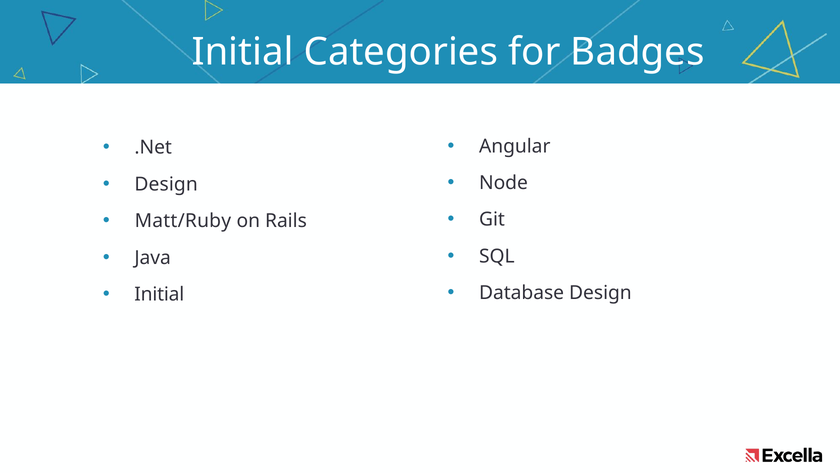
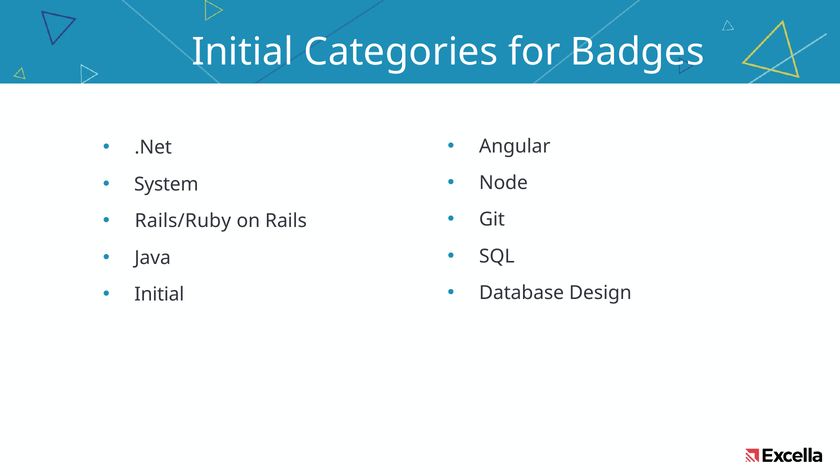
Design at (166, 184): Design -> System
Matt/Ruby: Matt/Ruby -> Rails/Ruby
